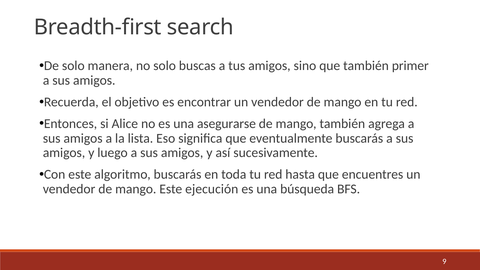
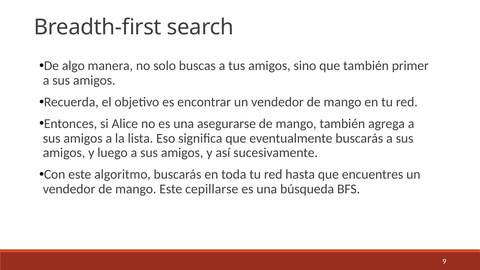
De solo: solo -> algo
ejecución: ejecución -> cepillarse
